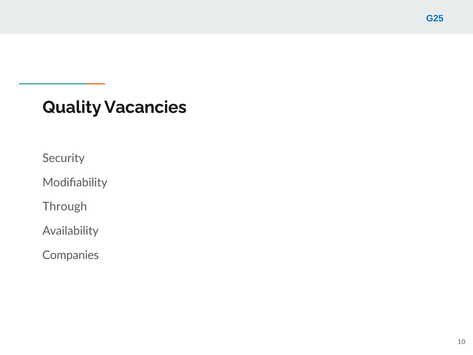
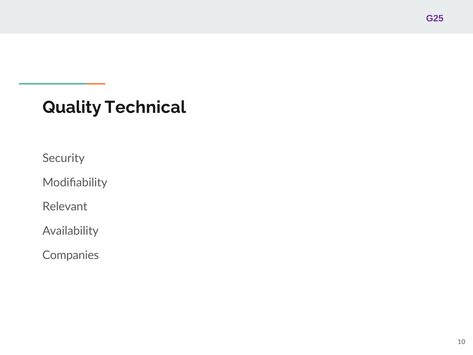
G25 colour: blue -> purple
Vacancies: Vacancies -> Technical
Through: Through -> Relevant
